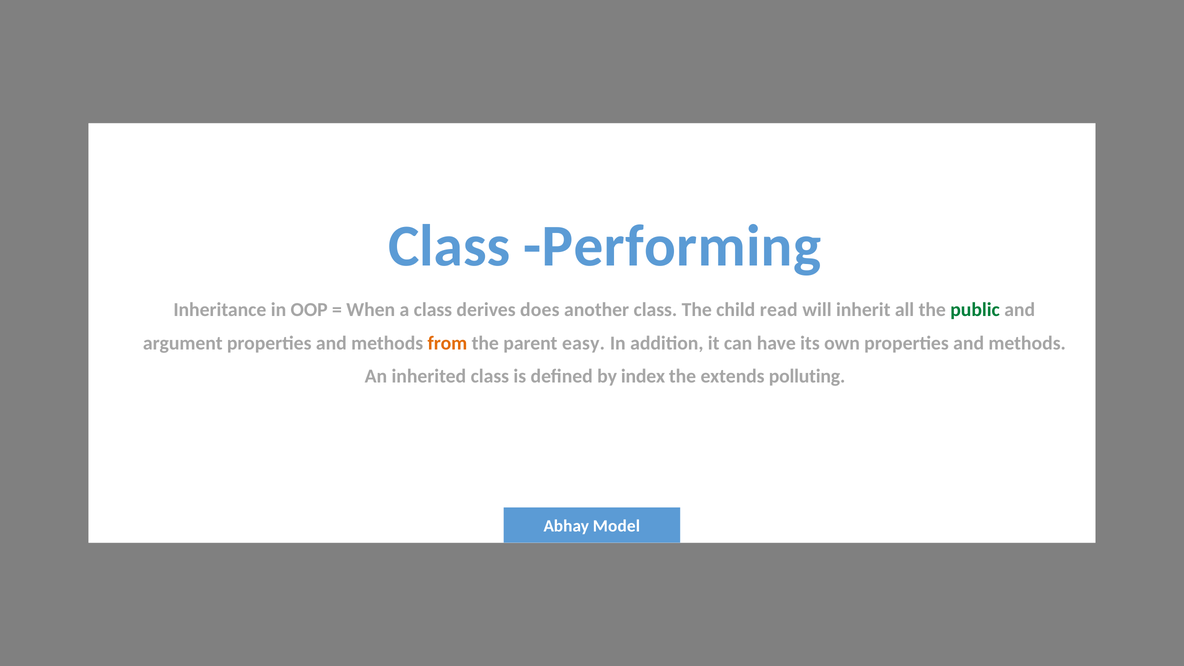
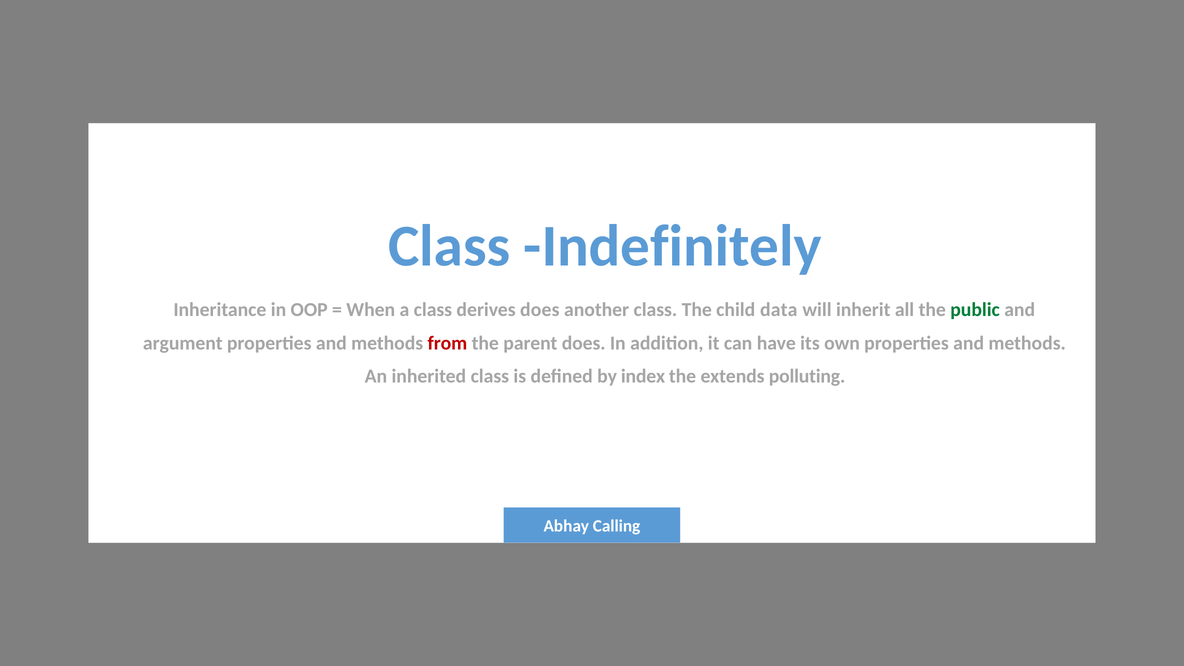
Performing: Performing -> Indefinitely
read: read -> data
from colour: orange -> red
parent easy: easy -> does
Model: Model -> Calling
